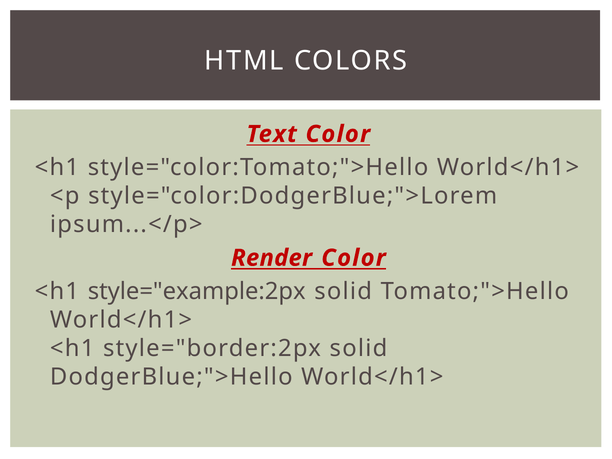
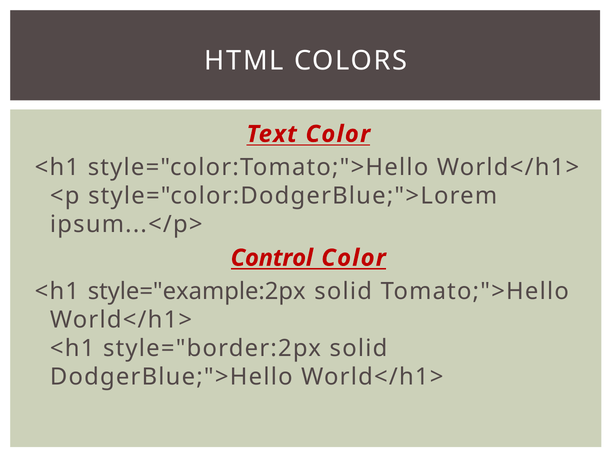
Render: Render -> Control
